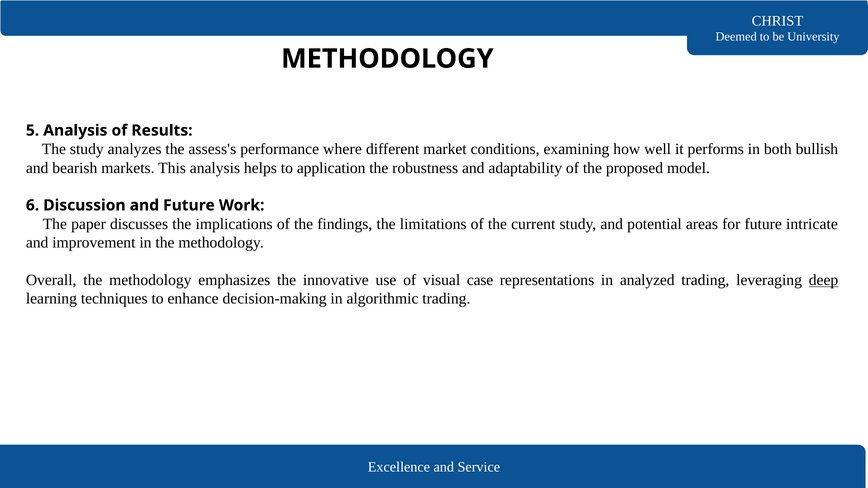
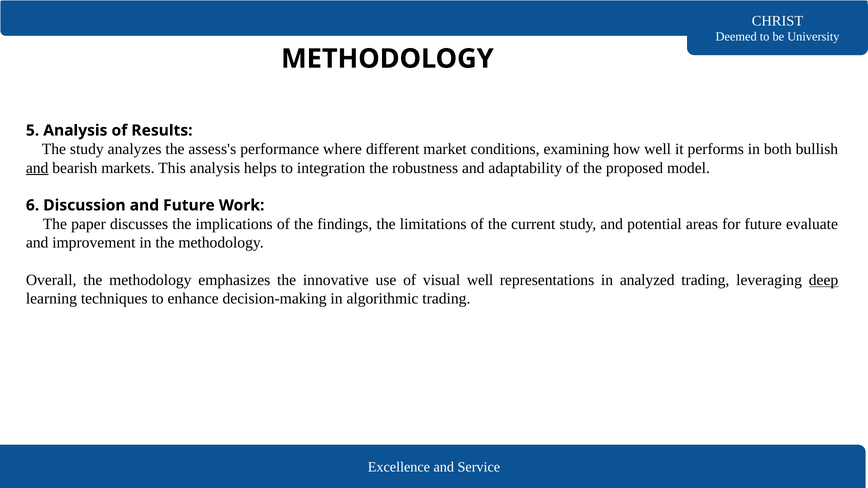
and at (37, 168) underline: none -> present
application: application -> integration
intricate: intricate -> evaluate
visual case: case -> well
